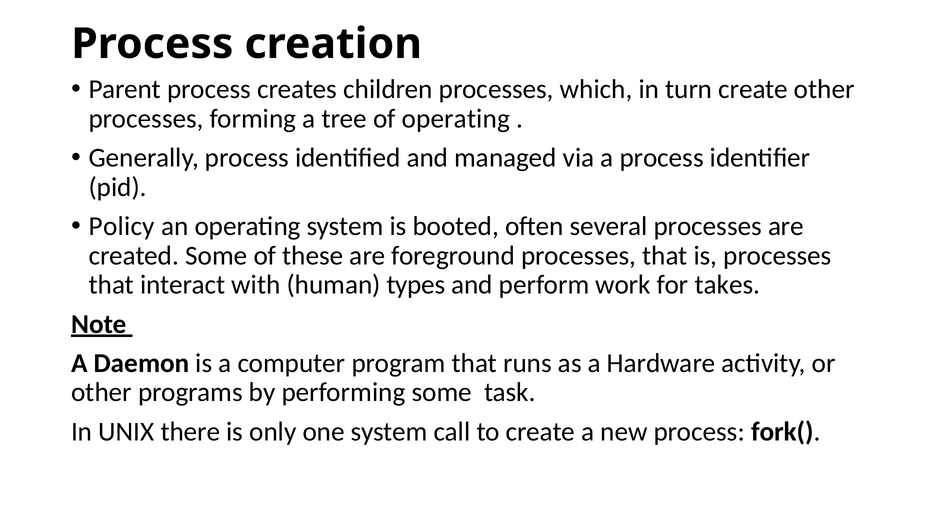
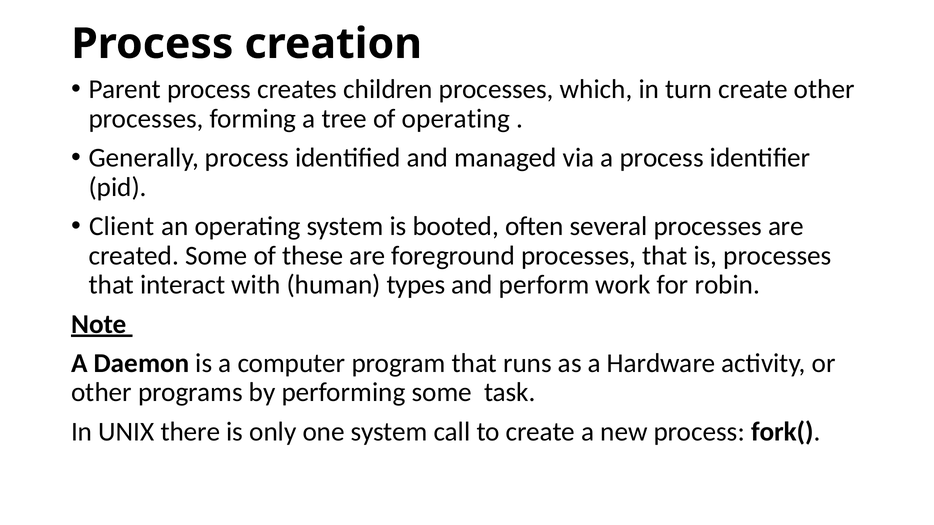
Policy: Policy -> Client
takes: takes -> robin
